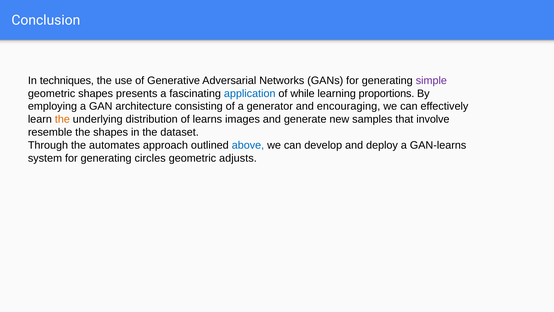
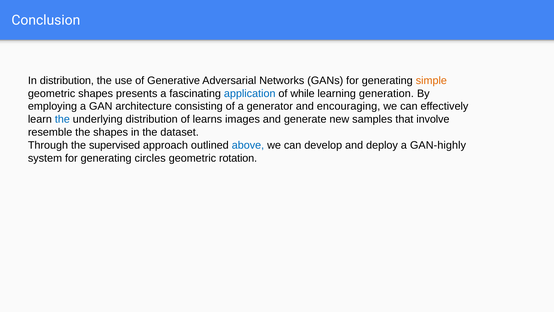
In techniques: techniques -> distribution
simple colour: purple -> orange
proportions: proportions -> generation
the at (62, 119) colour: orange -> blue
automates: automates -> supervised
GAN-learns: GAN-learns -> GAN-highly
adjusts: adjusts -> rotation
